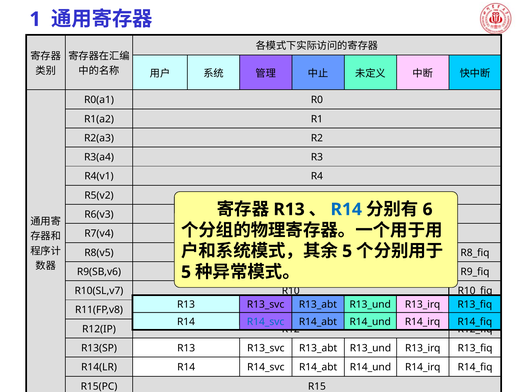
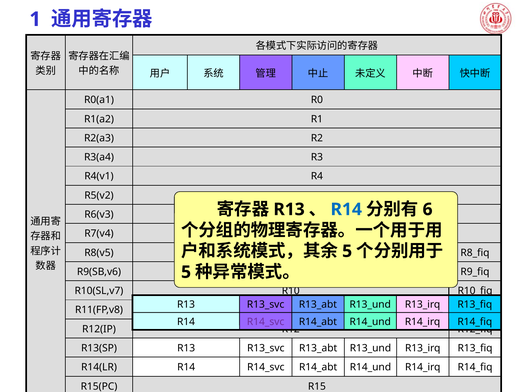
R14_svc at (266, 322) colour: blue -> purple
